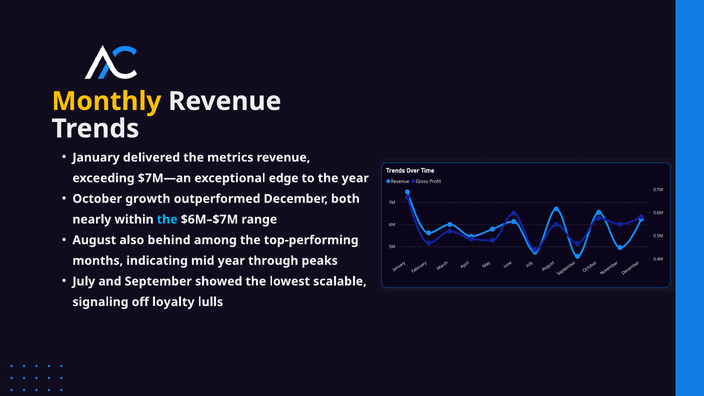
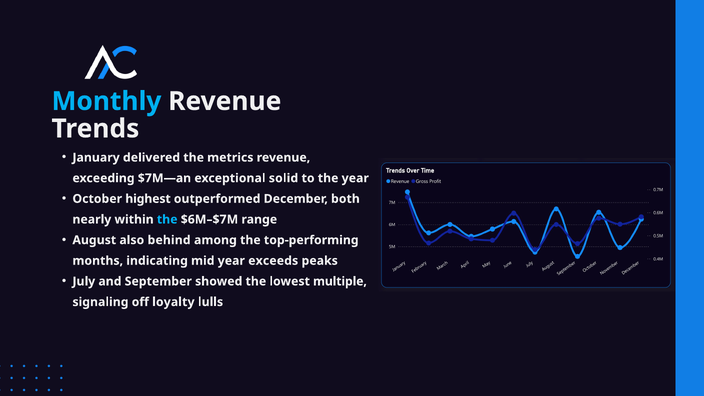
Monthly colour: yellow -> light blue
edge: edge -> solid
growth: growth -> highest
through: through -> exceeds
scalable: scalable -> multiple
